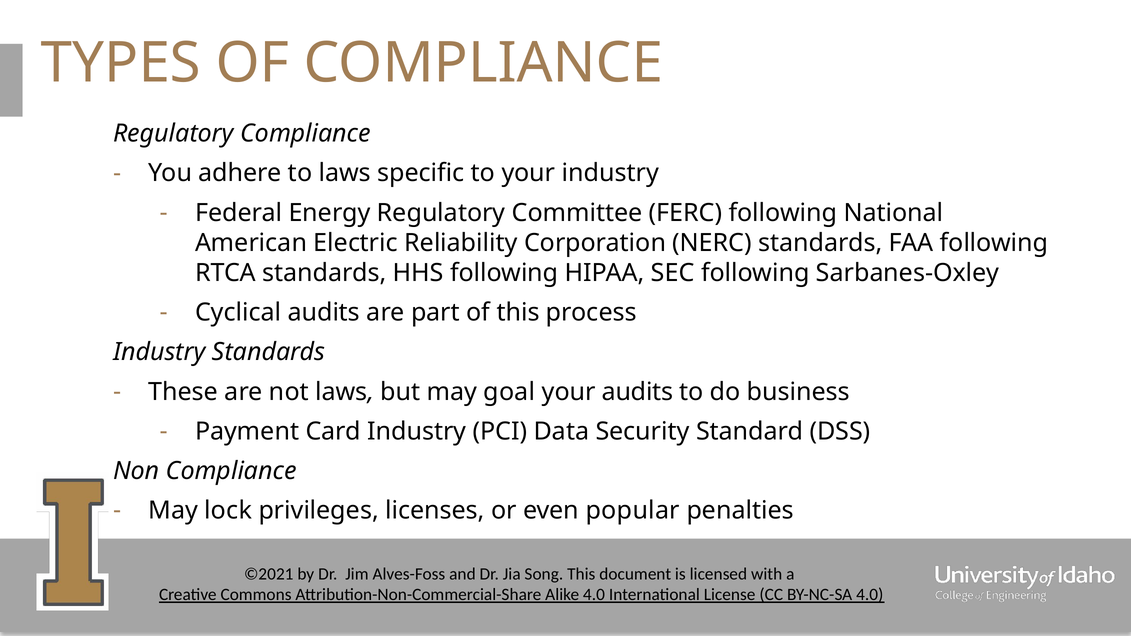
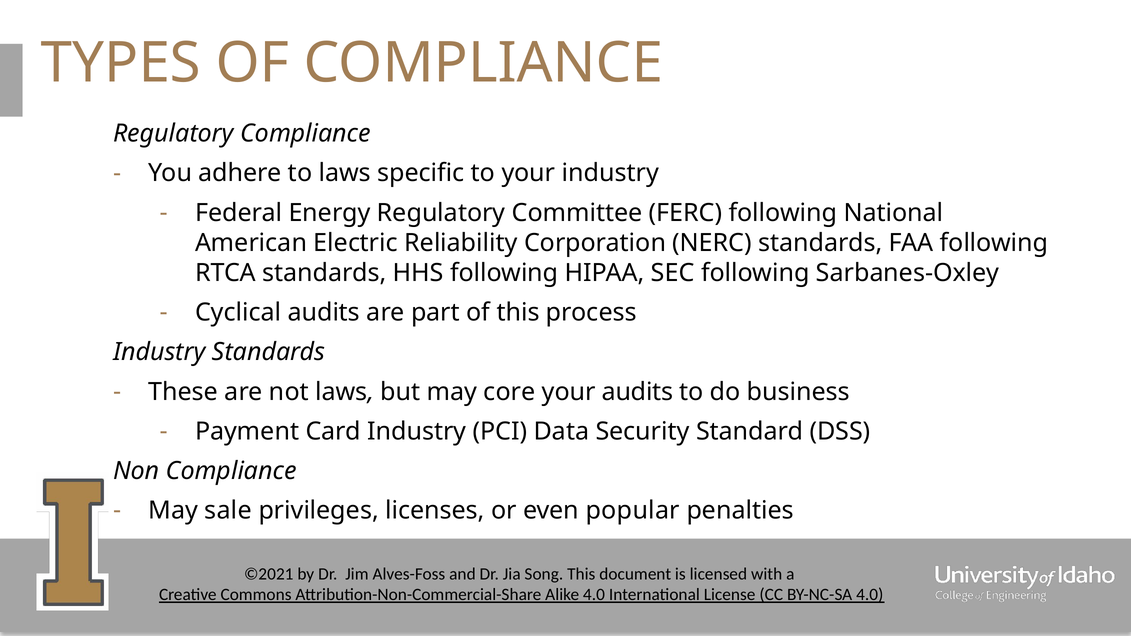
goal: goal -> core
lock: lock -> sale
